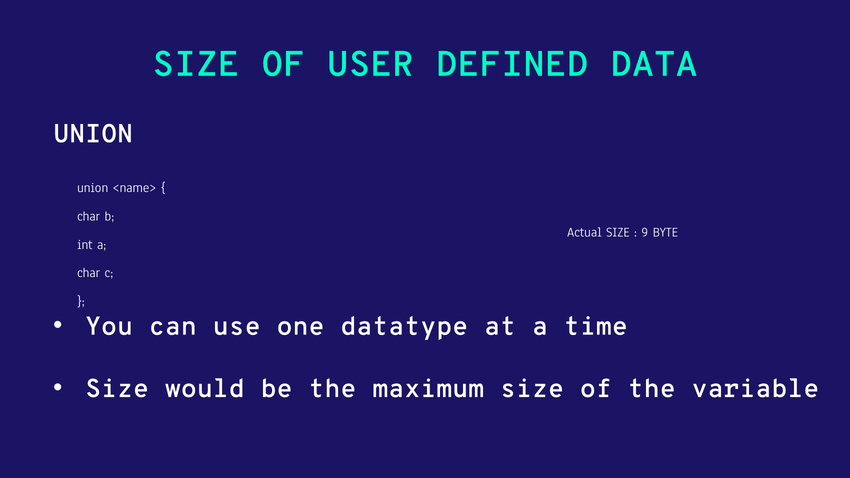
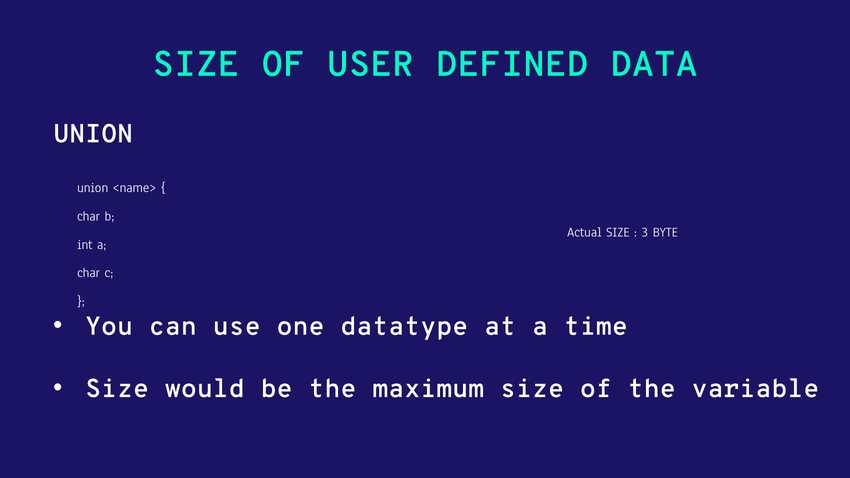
9: 9 -> 3
